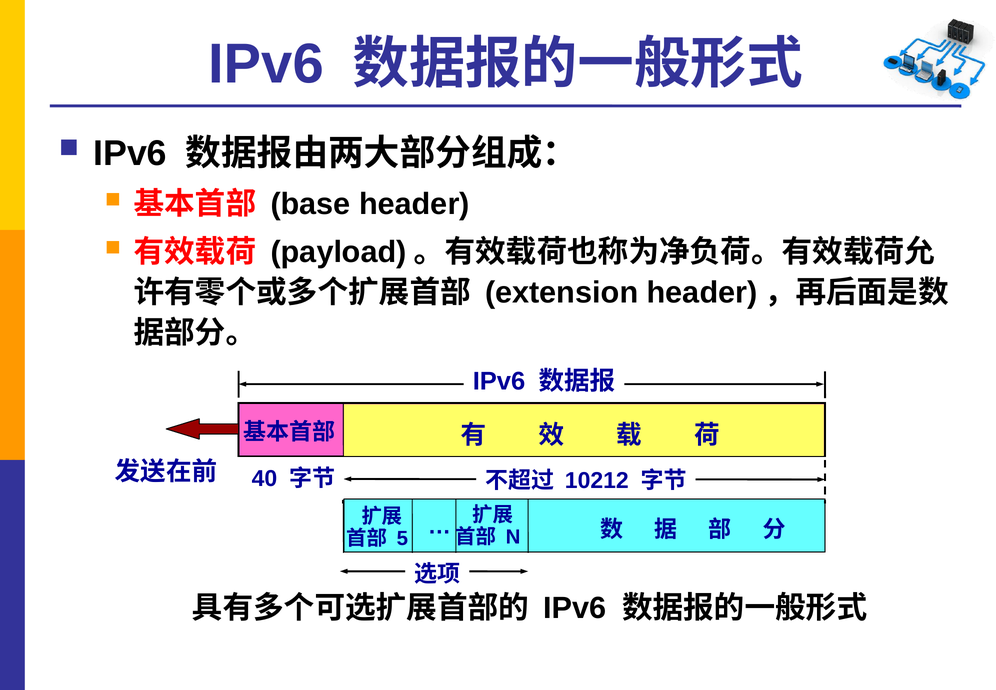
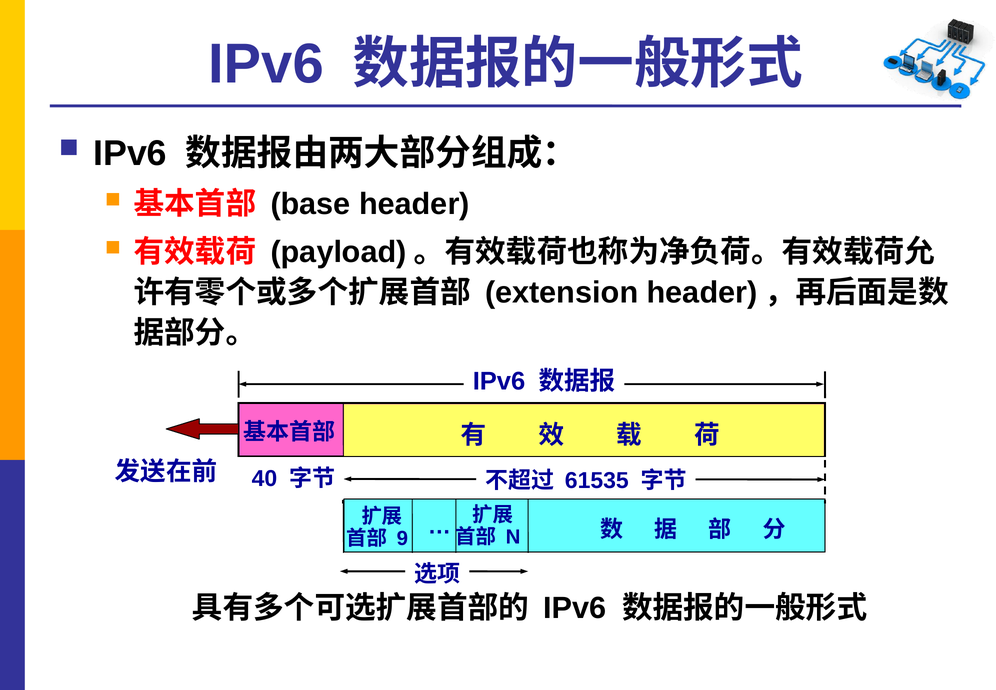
10212: 10212 -> 61535
5: 5 -> 9
